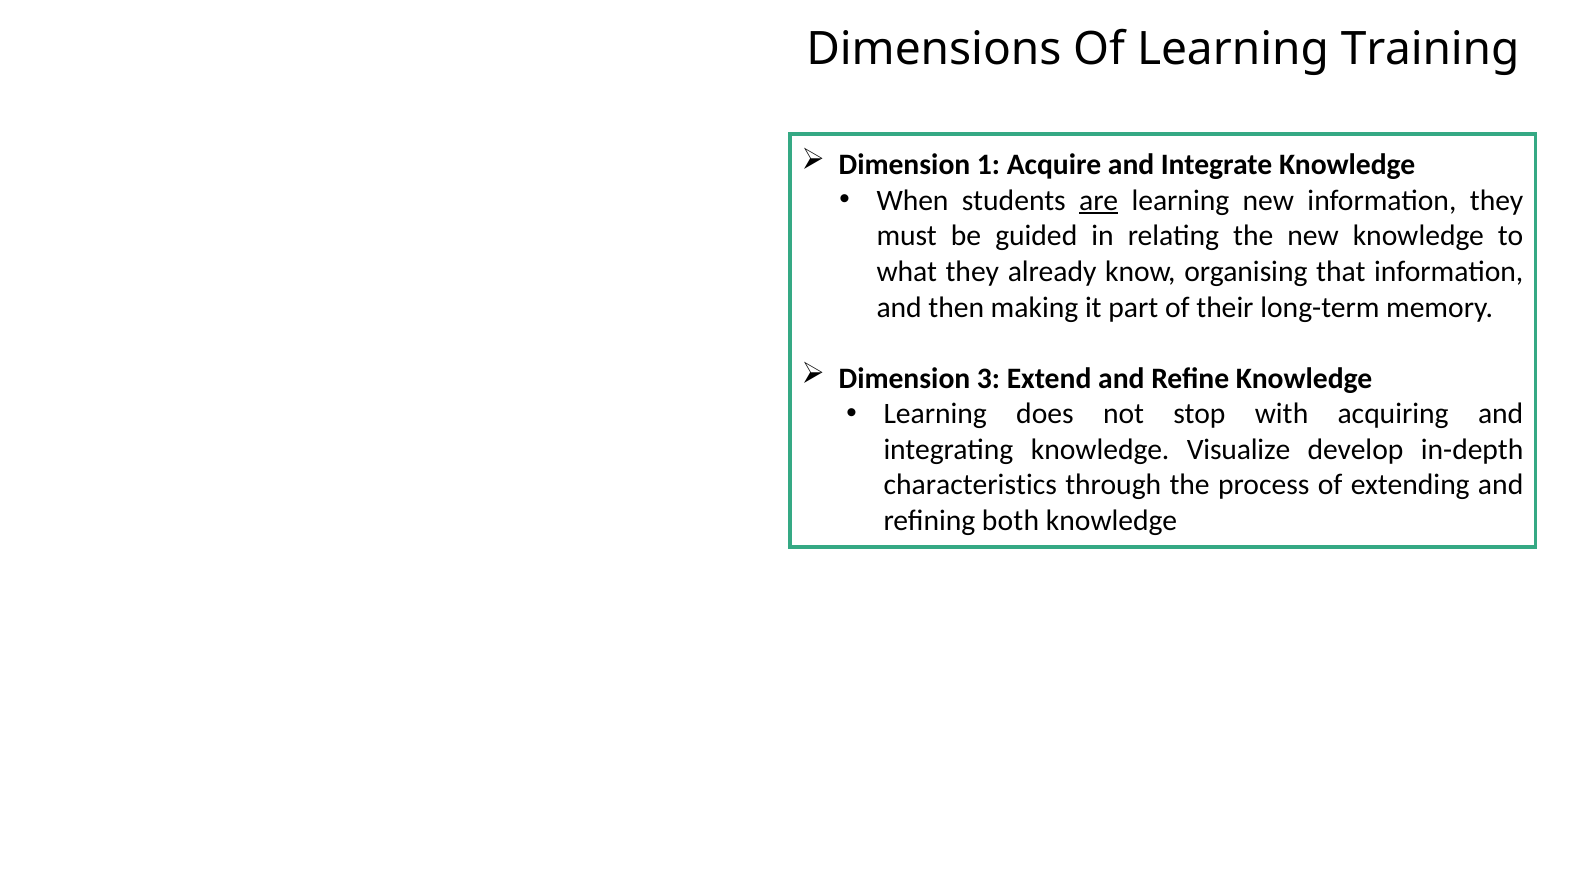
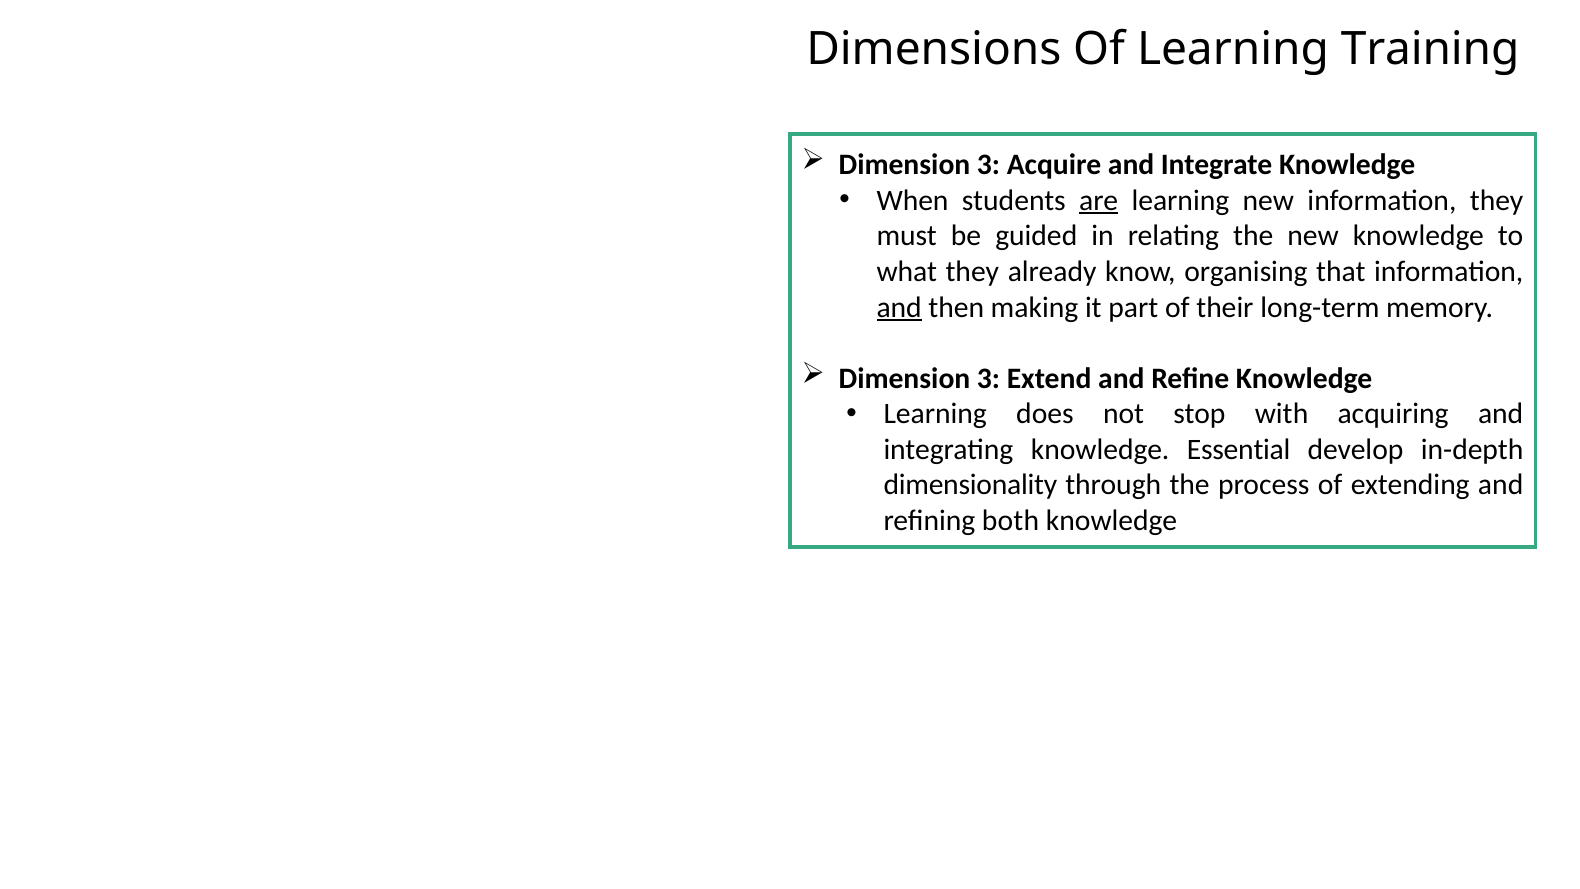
1 at (989, 165): 1 -> 3
and at (899, 307) underline: none -> present
Visualize: Visualize -> Essential
characteristics: characteristics -> dimensionality
